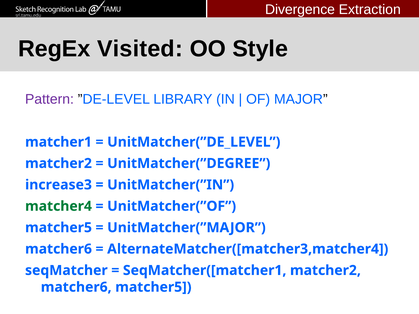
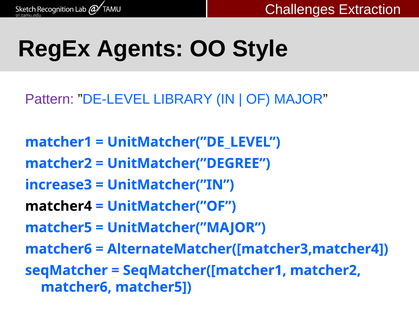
Divergence: Divergence -> Challenges
Visited: Visited -> Agents
matcher4 colour: green -> black
